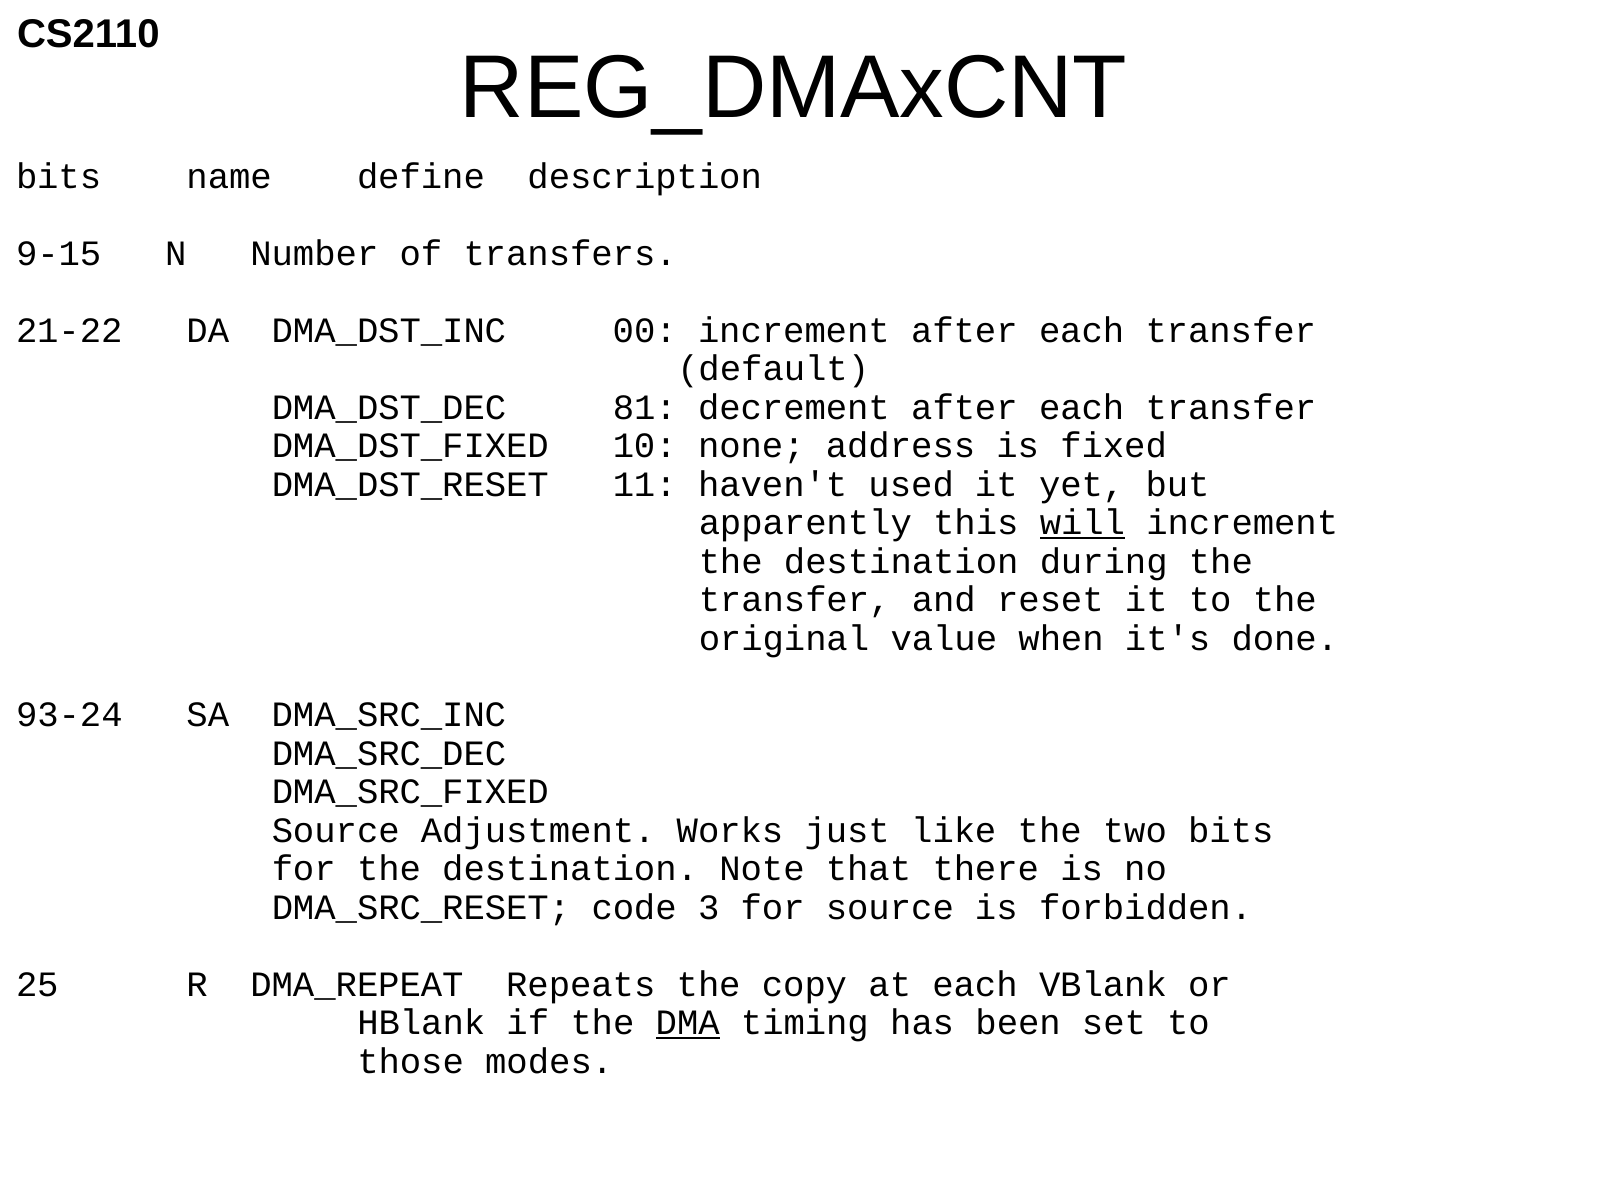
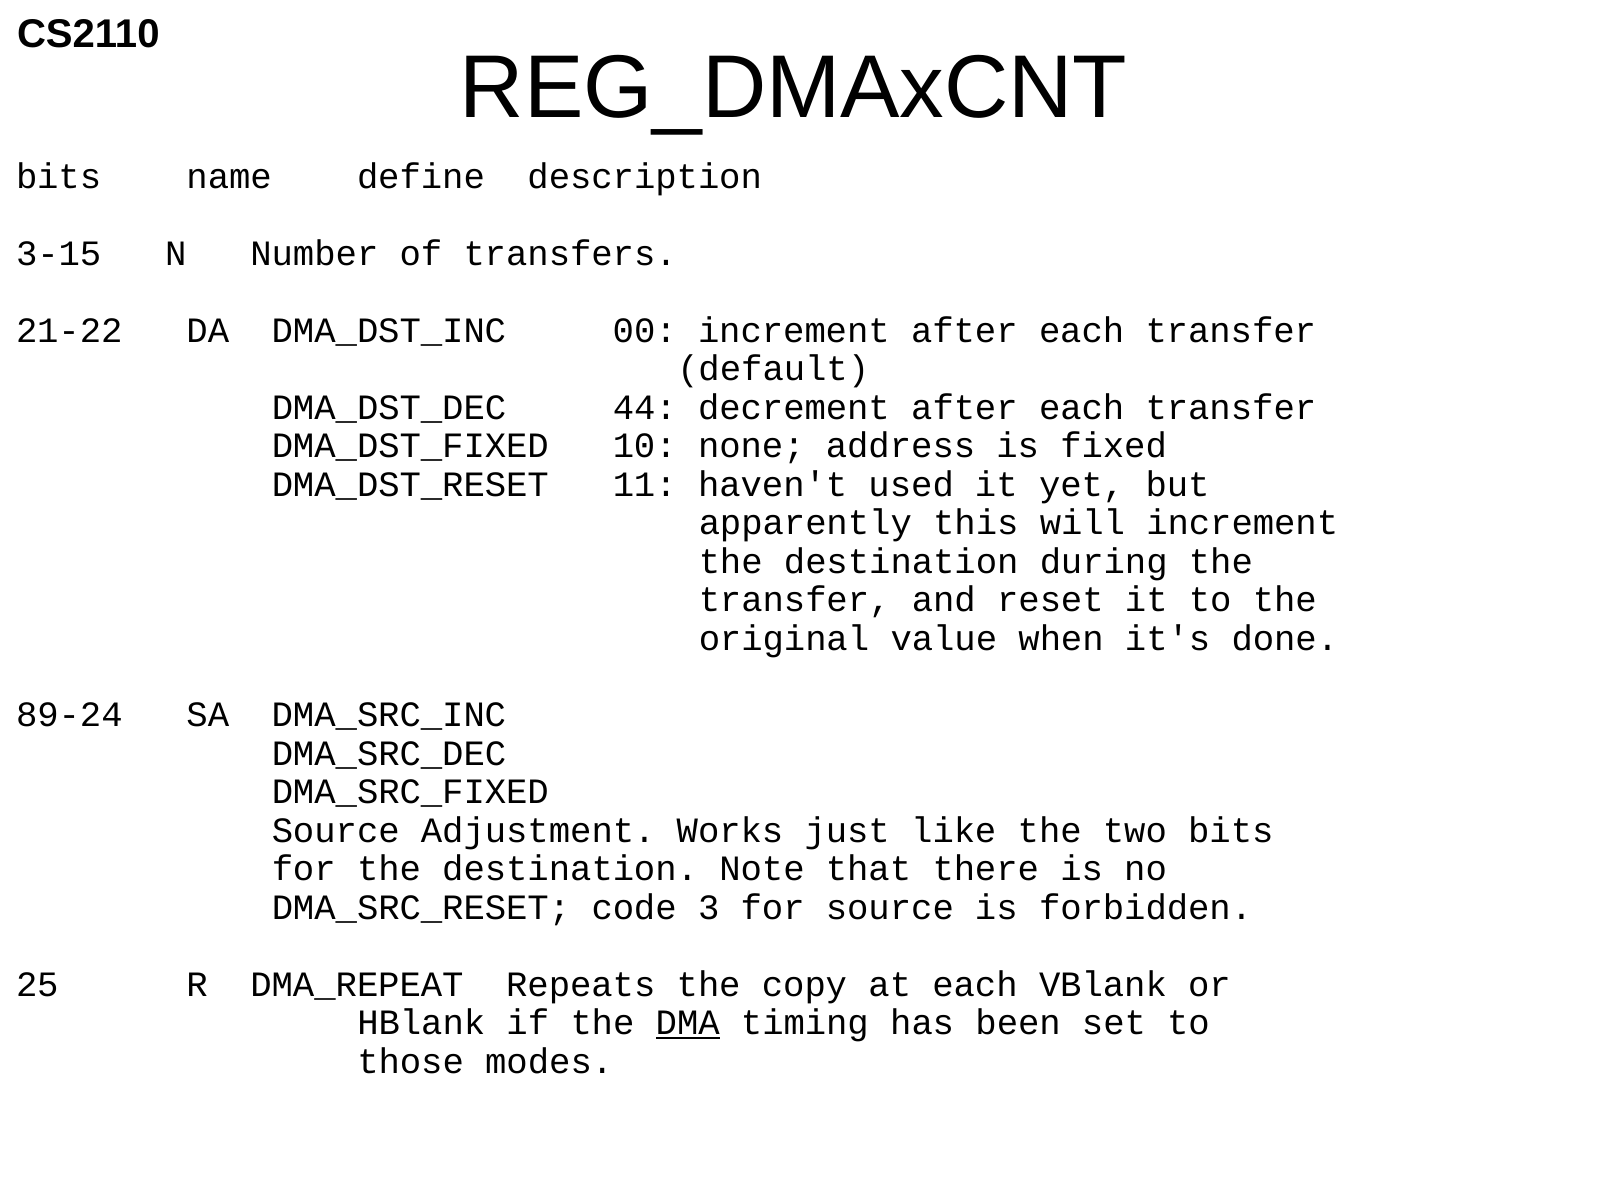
9-15: 9-15 -> 3-15
81: 81 -> 44
will underline: present -> none
93-24: 93-24 -> 89-24
